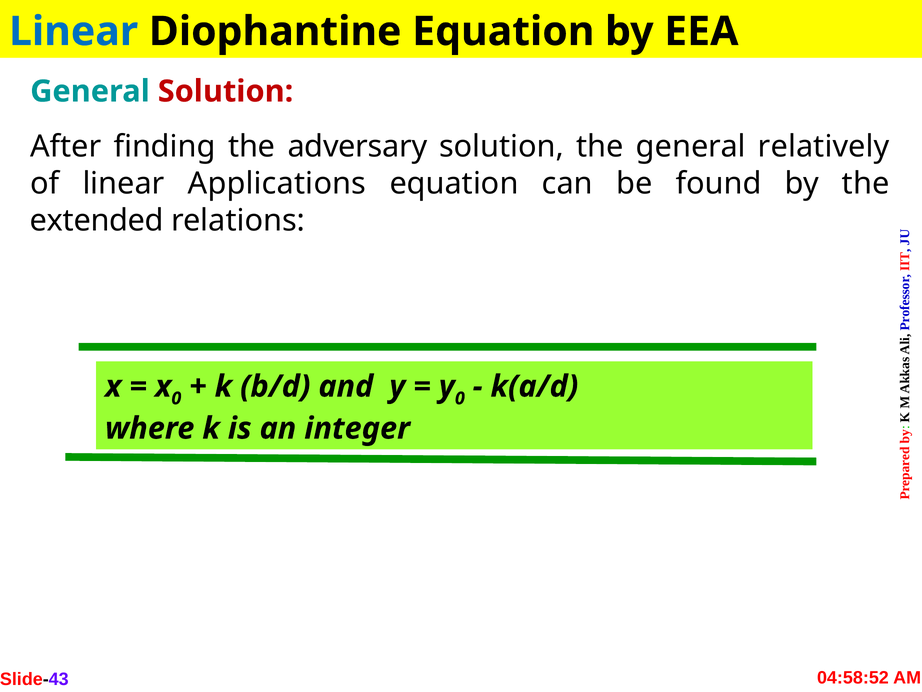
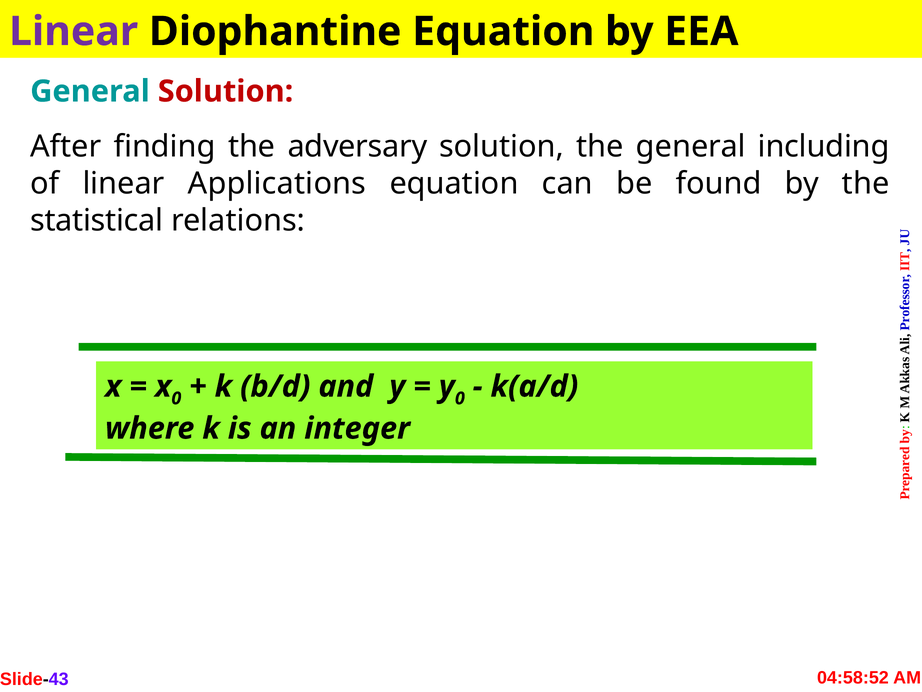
Linear at (74, 32) colour: blue -> purple
relatively: relatively -> including
extended: extended -> statistical
